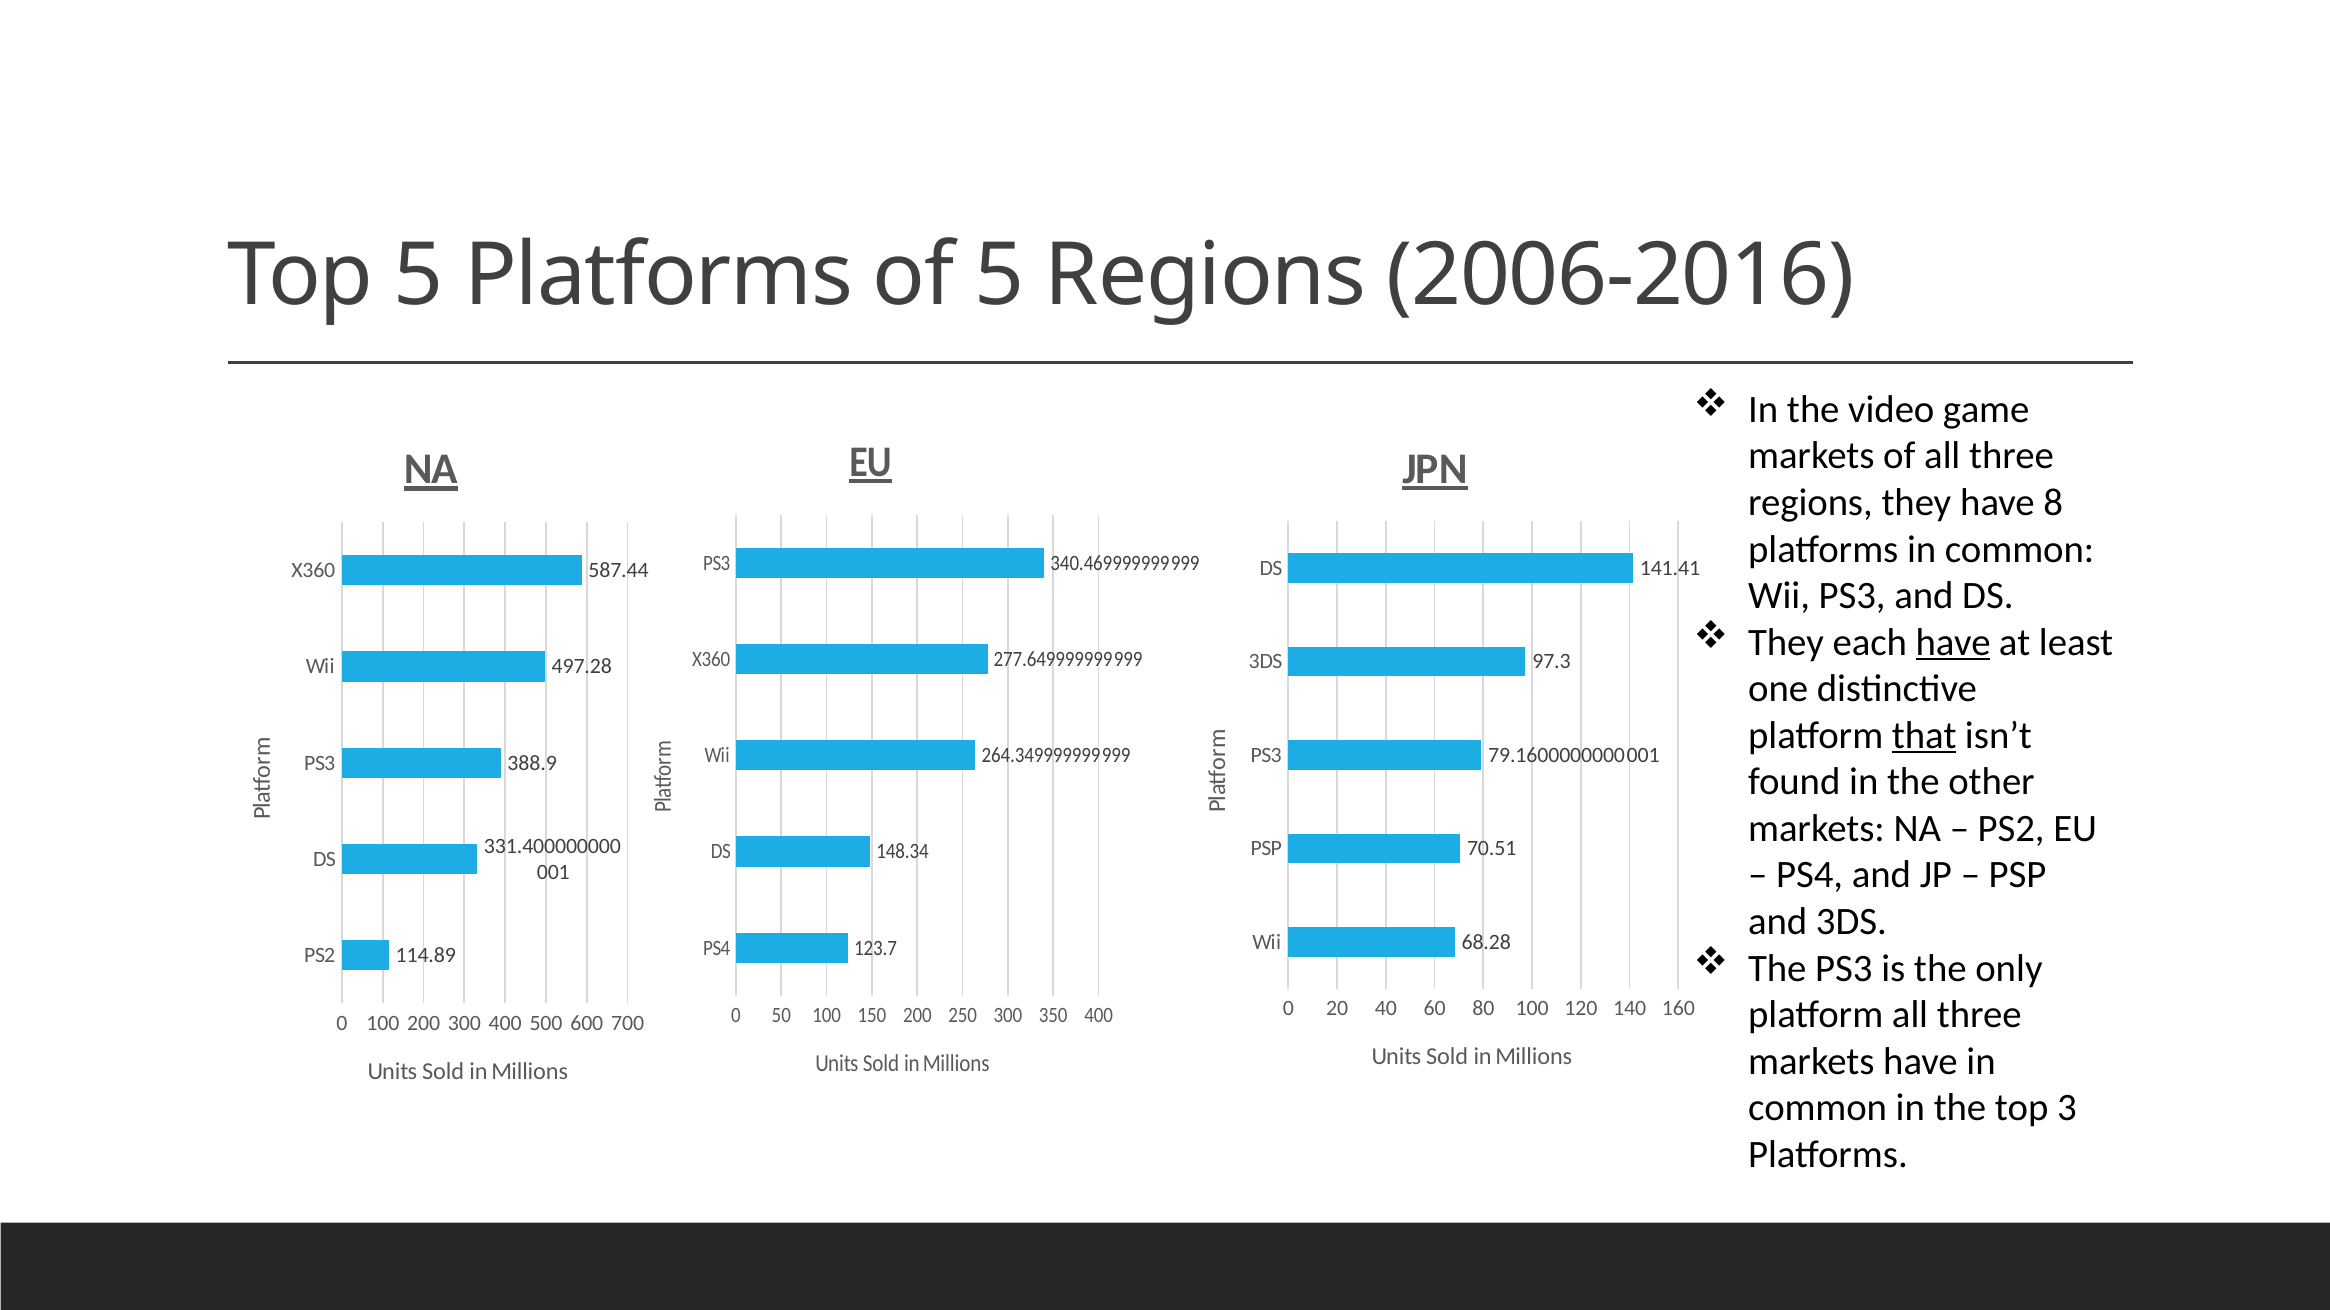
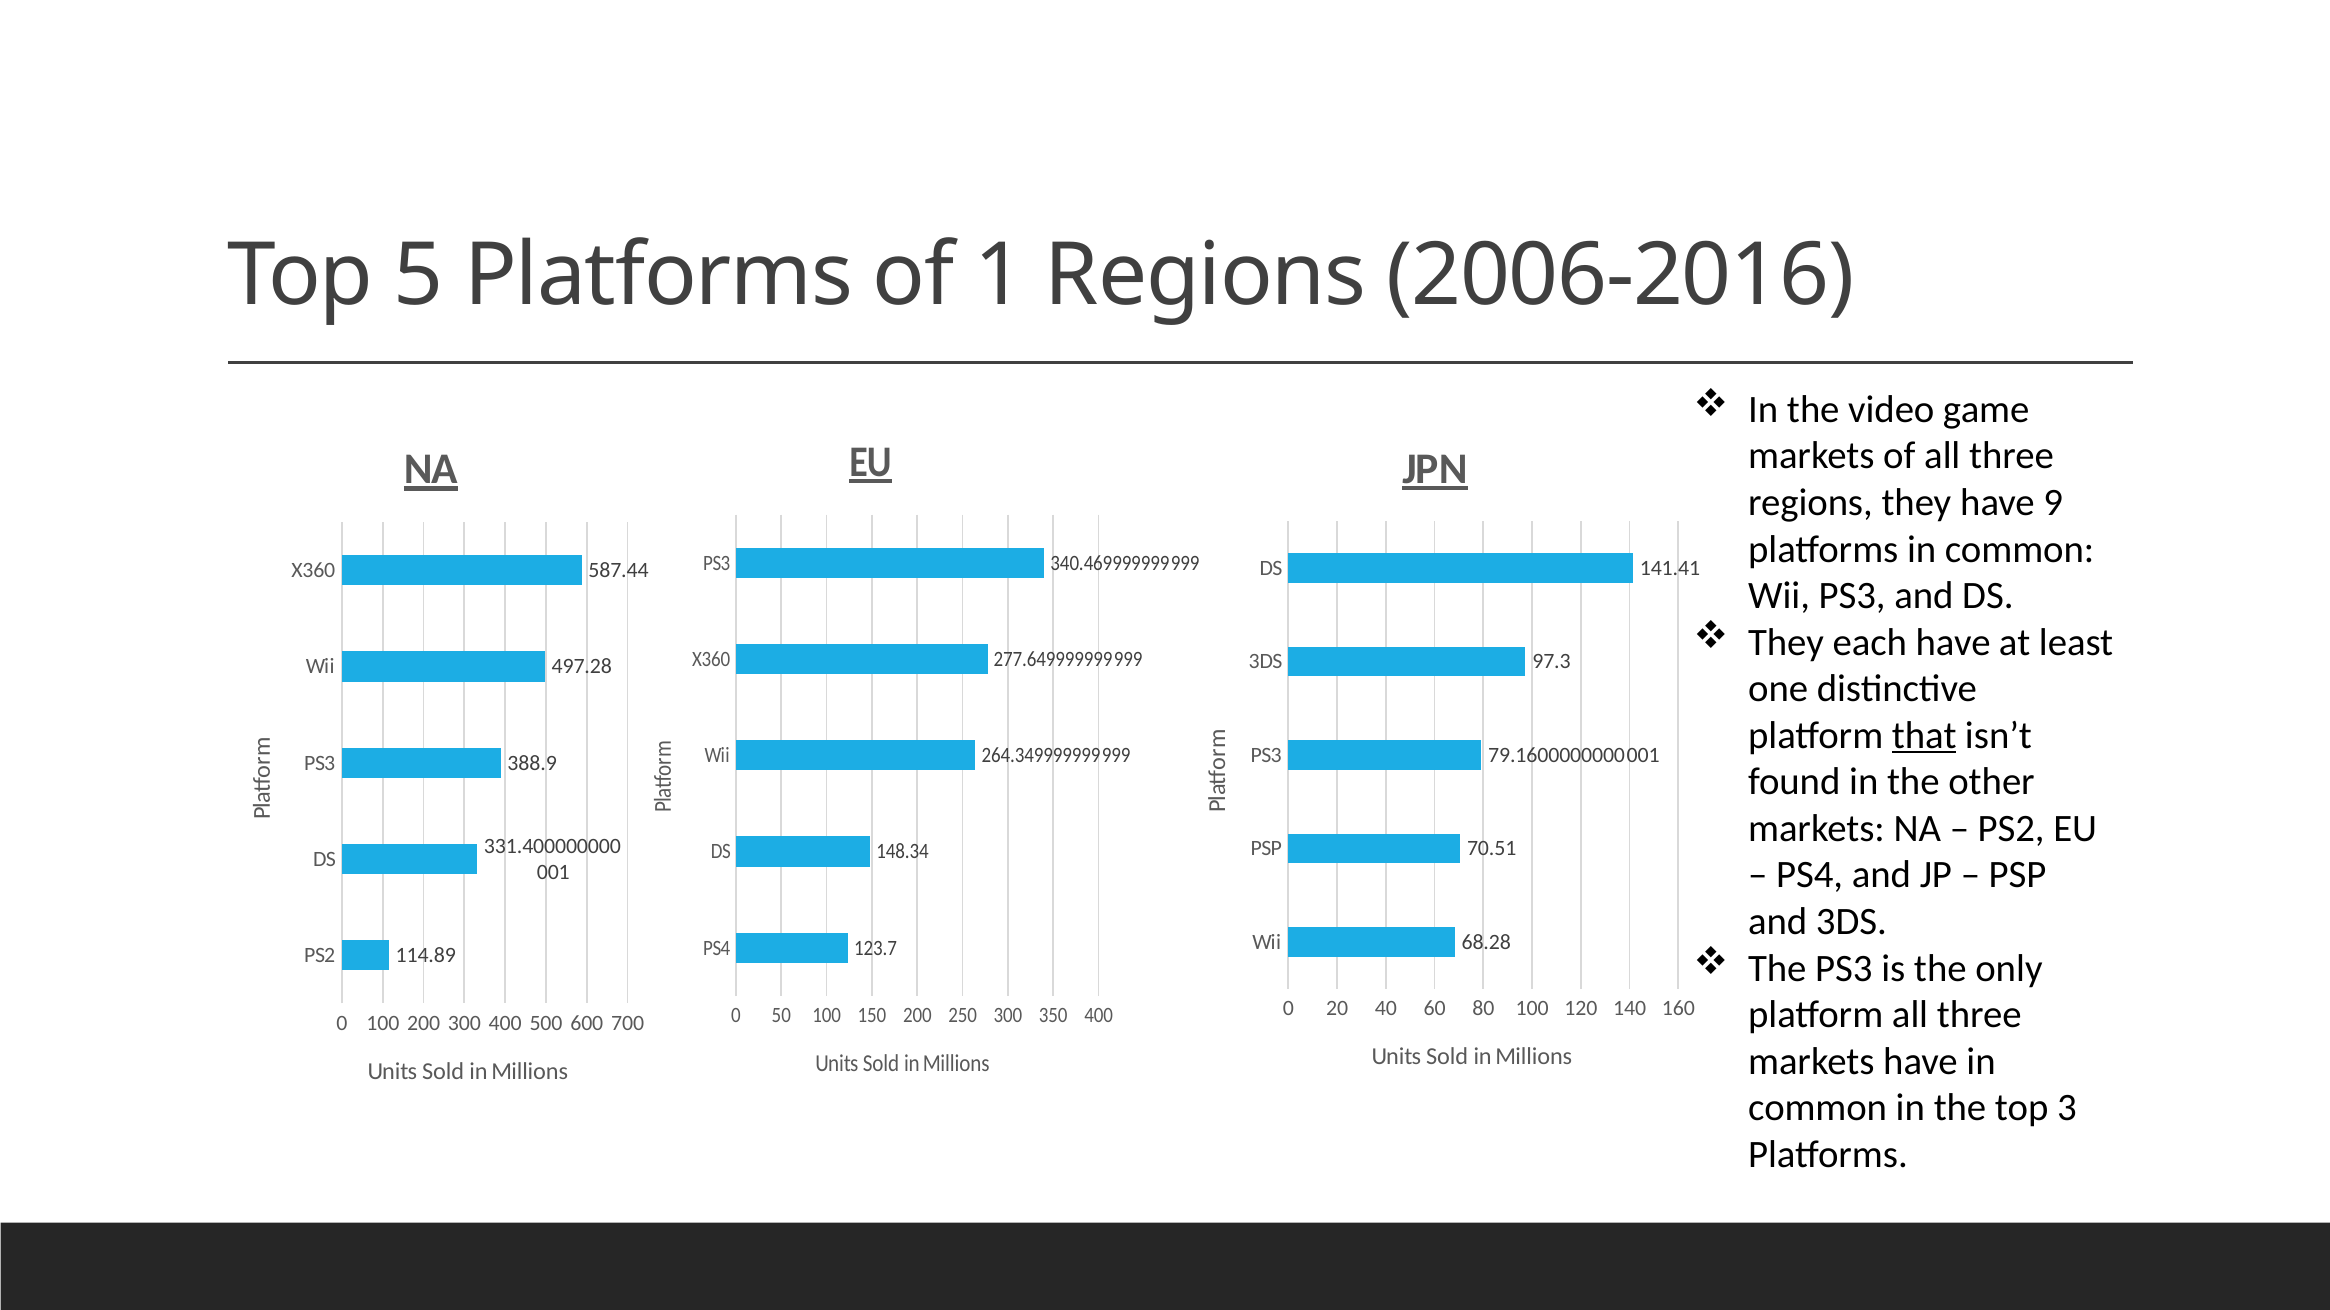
of 5: 5 -> 1
8: 8 -> 9
have at (1953, 643) underline: present -> none
